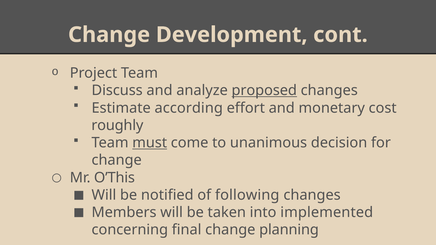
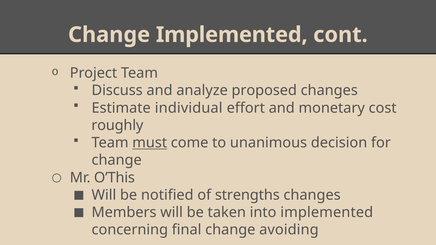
Change Development: Development -> Implemented
proposed underline: present -> none
according: according -> individual
following: following -> strengths
planning: planning -> avoiding
